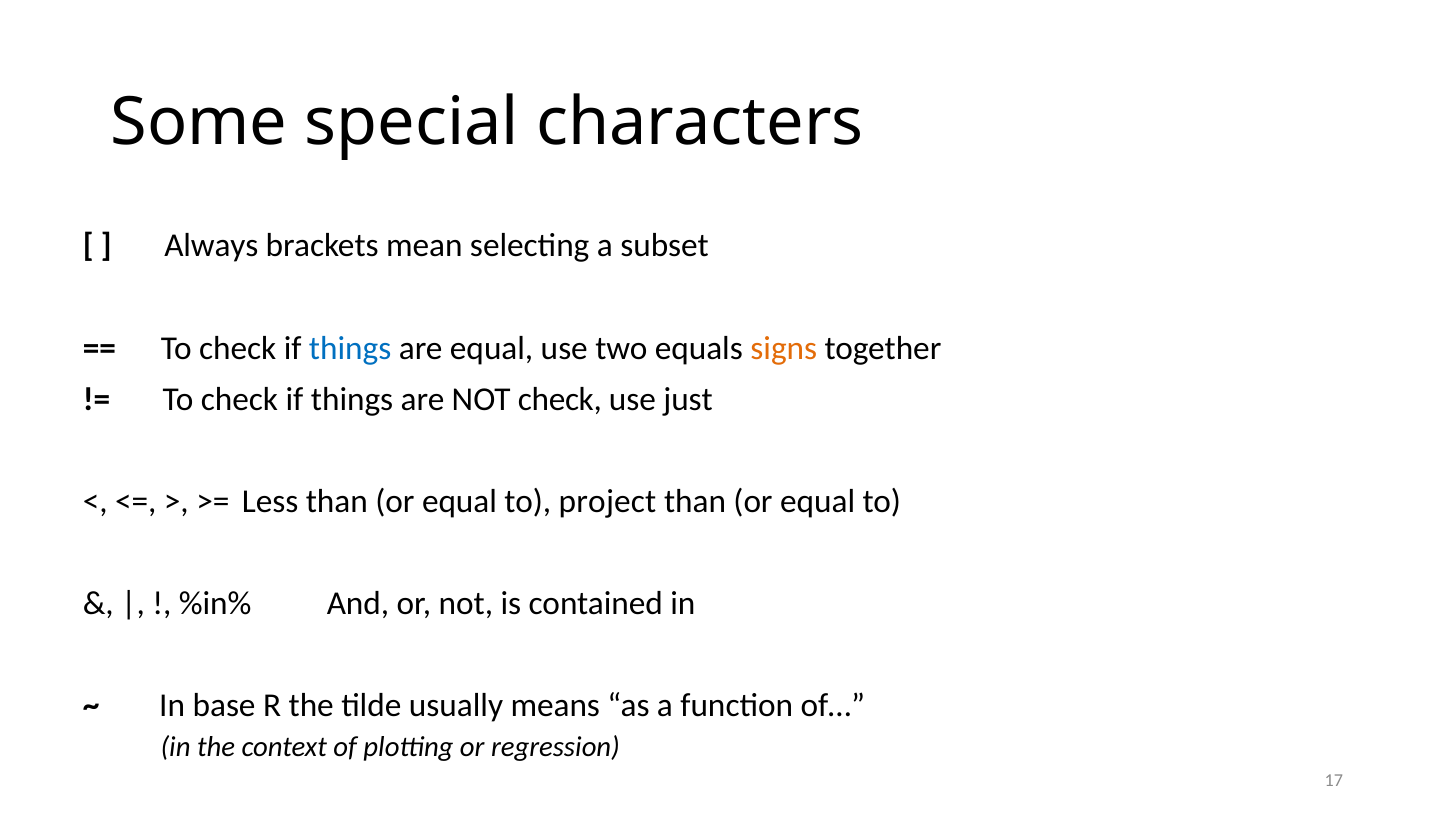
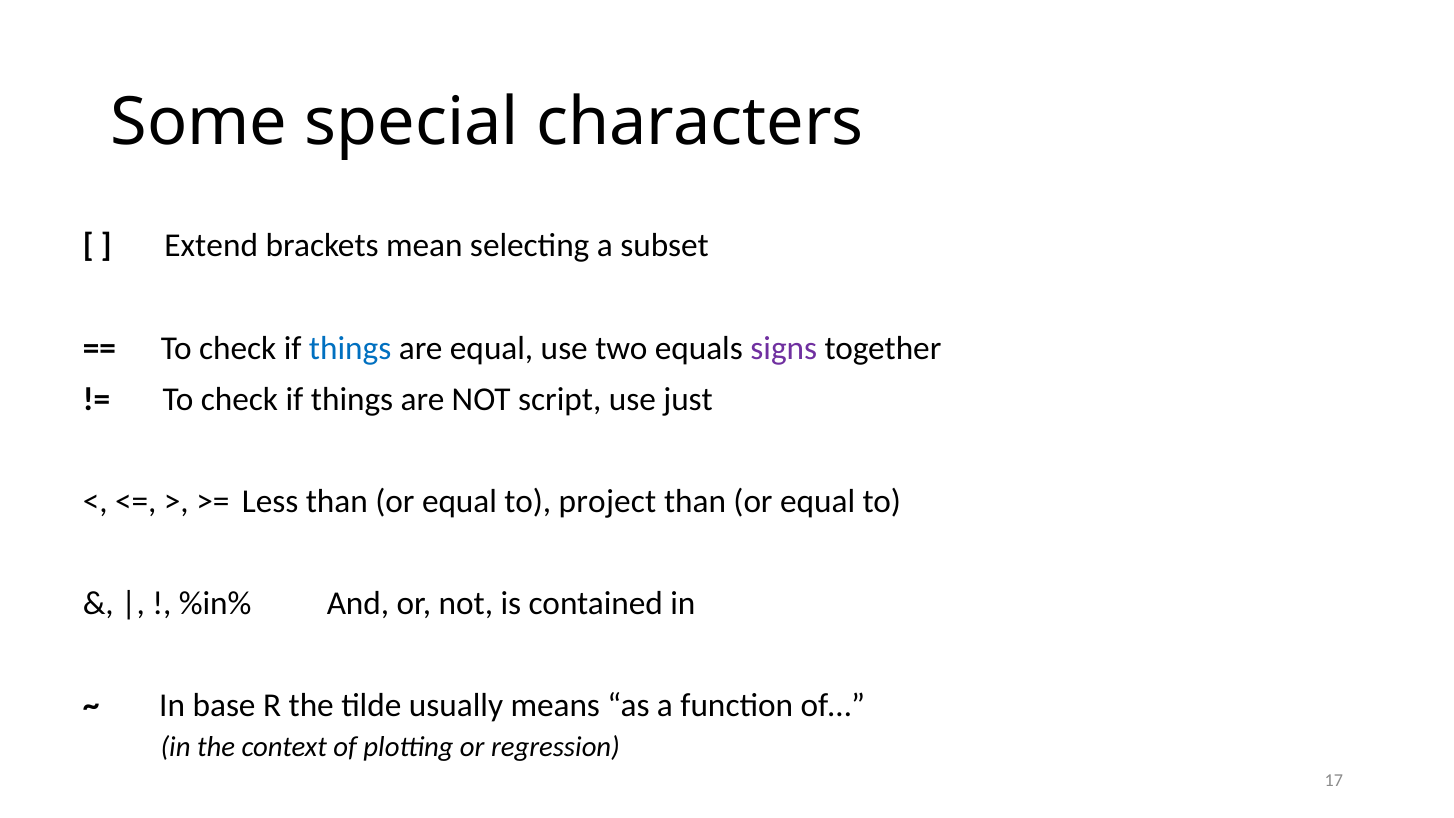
Always: Always -> Extend
signs colour: orange -> purple
NOT check: check -> script
